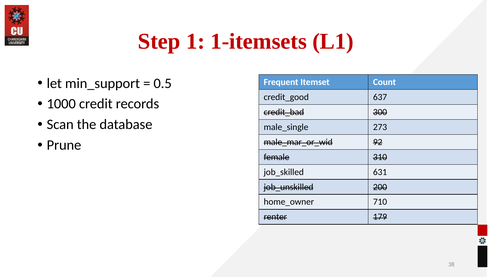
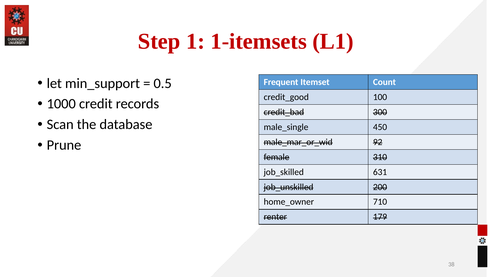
637: 637 -> 100
273: 273 -> 450
